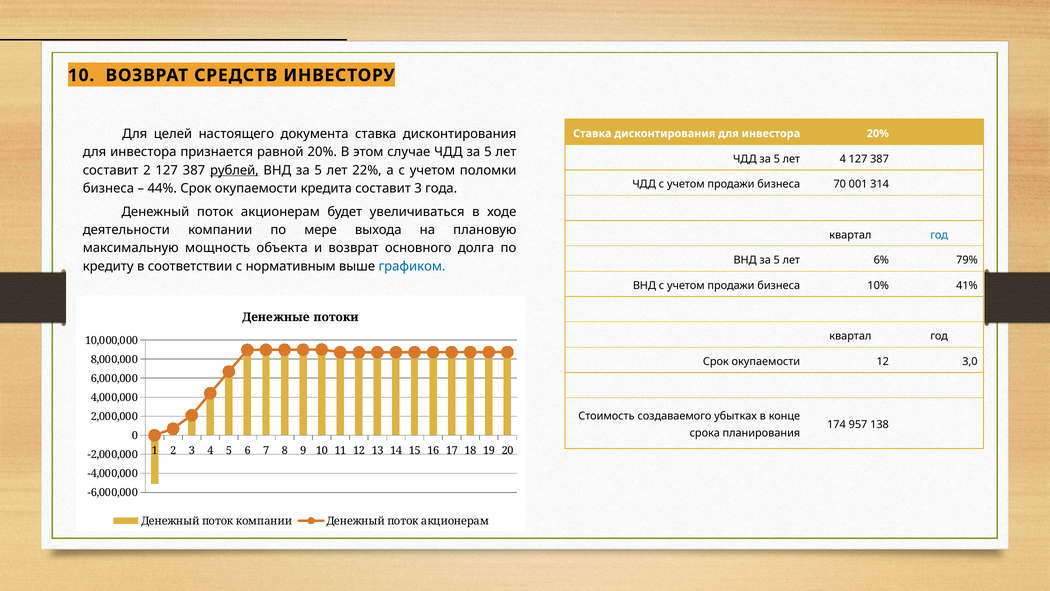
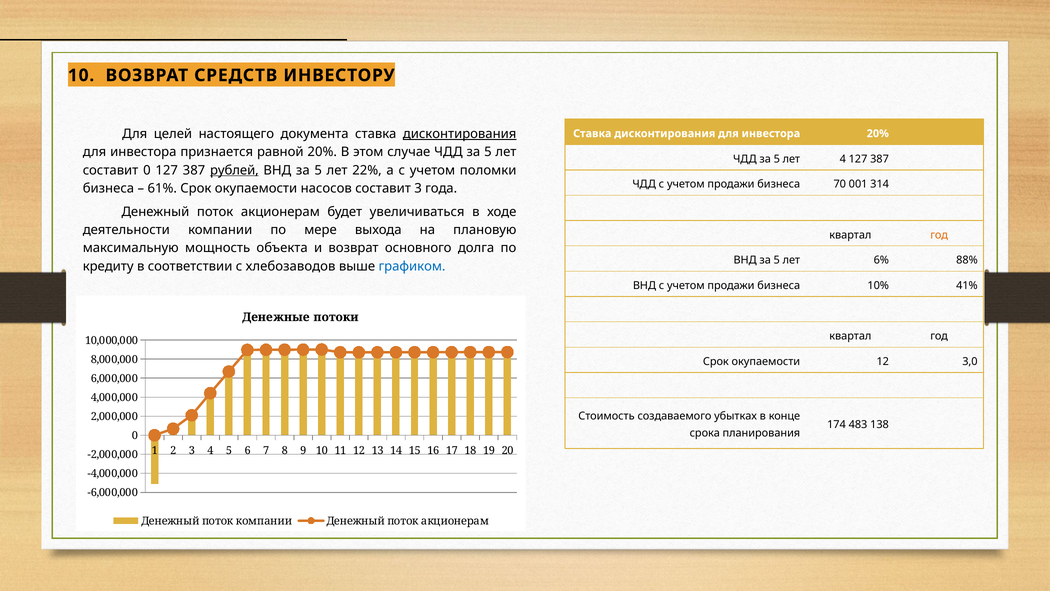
дисконтирования at (460, 134) underline: none -> present
составит 2: 2 -> 0
44%: 44% -> 61%
кредита: кредита -> насосов
год at (939, 235) colour: blue -> orange
79%: 79% -> 88%
нормативным: нормативным -> хлебозаводов
957: 957 -> 483
